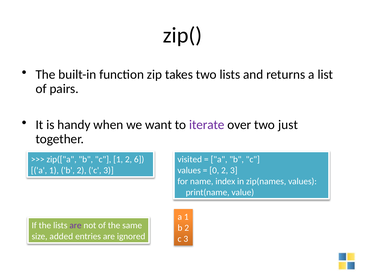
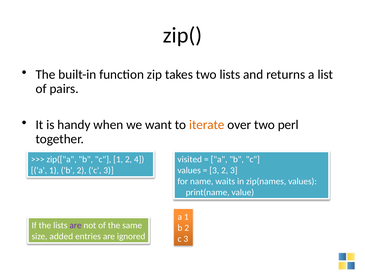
iterate colour: purple -> orange
just: just -> perl
6: 6 -> 4
0 at (214, 170): 0 -> 3
index: index -> waits
